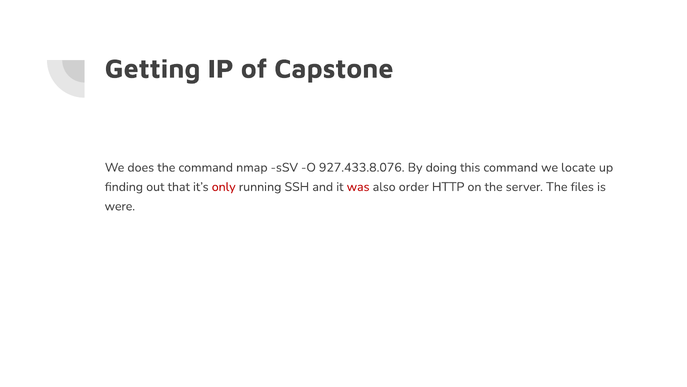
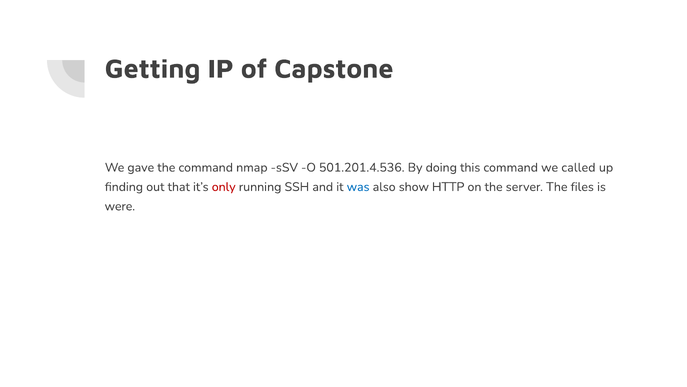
does: does -> gave
927.433.8.076: 927.433.8.076 -> 501.201.4.536
locate: locate -> called
was colour: red -> blue
order: order -> show
